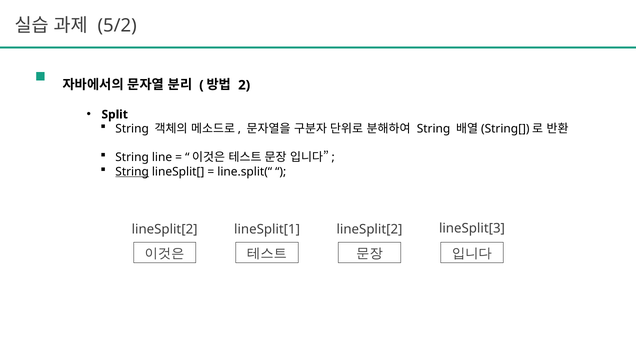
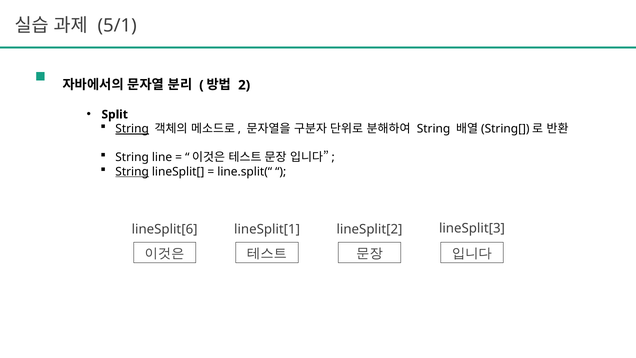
5/2: 5/2 -> 5/1
String at (132, 129) underline: none -> present
lineSplit[2 at (165, 229): lineSplit[2 -> lineSplit[6
